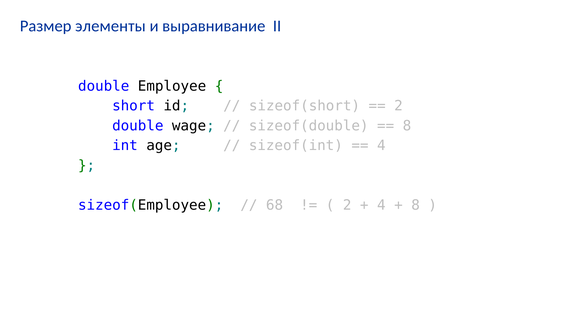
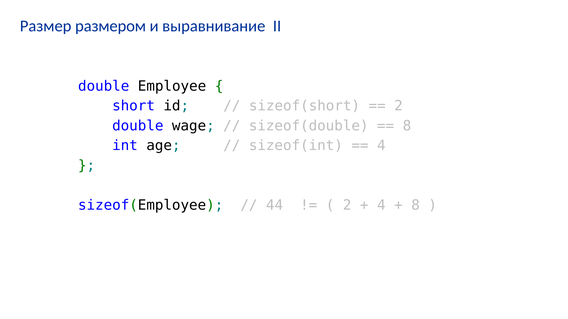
элементы: элементы -> размером
68: 68 -> 44
